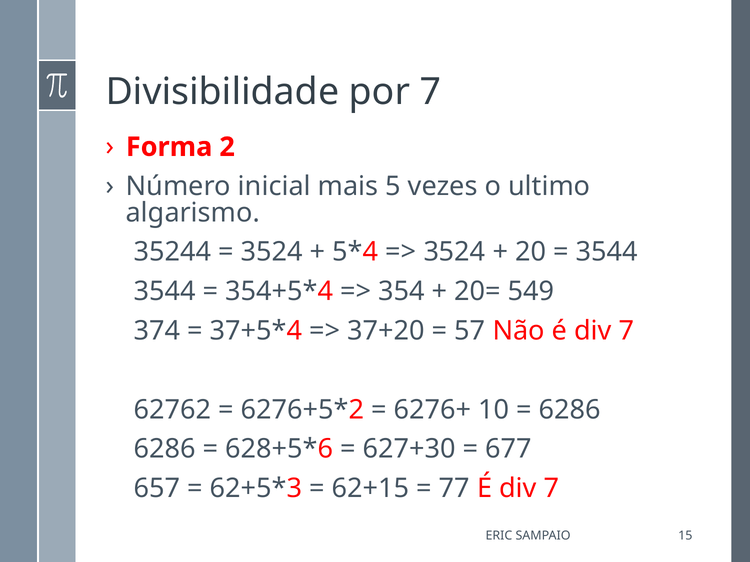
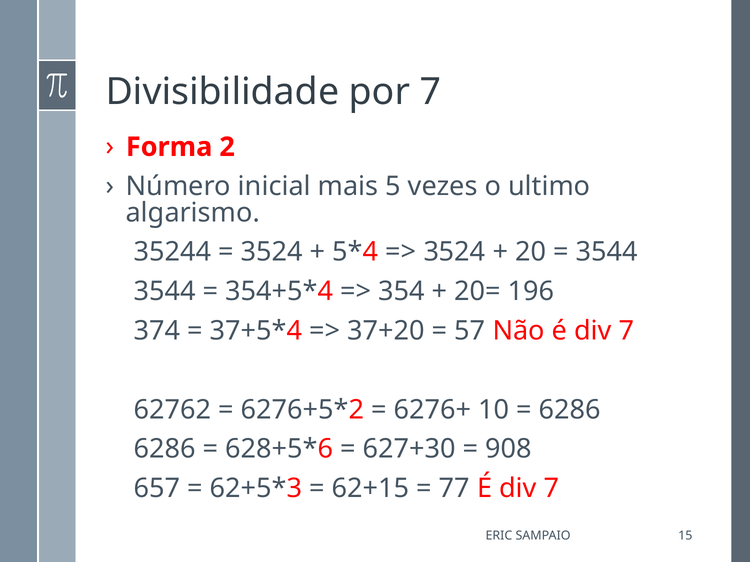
549: 549 -> 196
677: 677 -> 908
